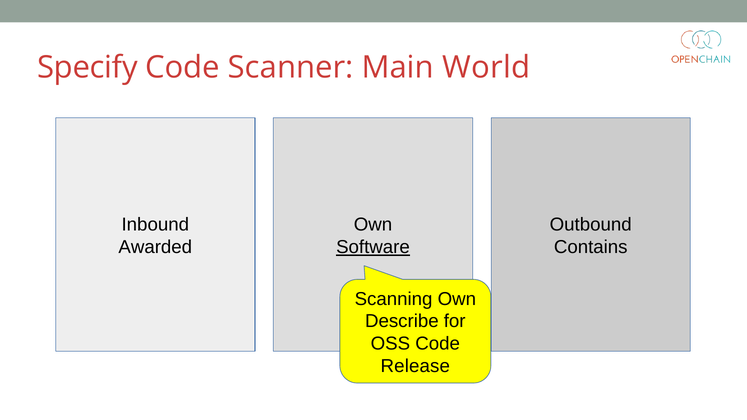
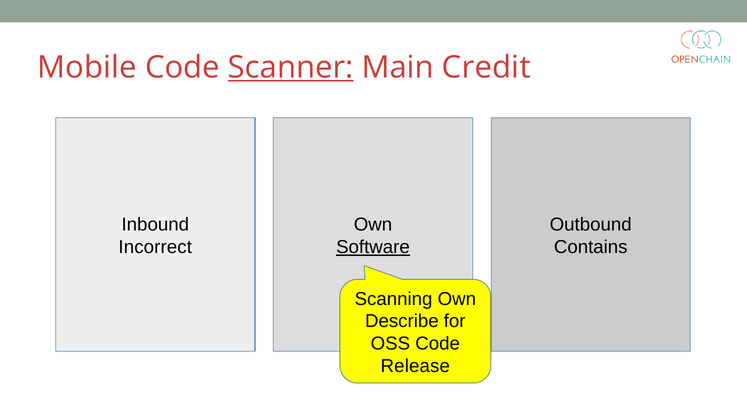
Specify: Specify -> Mobile
Scanner underline: none -> present
World: World -> Credit
Awarded: Awarded -> Incorrect
